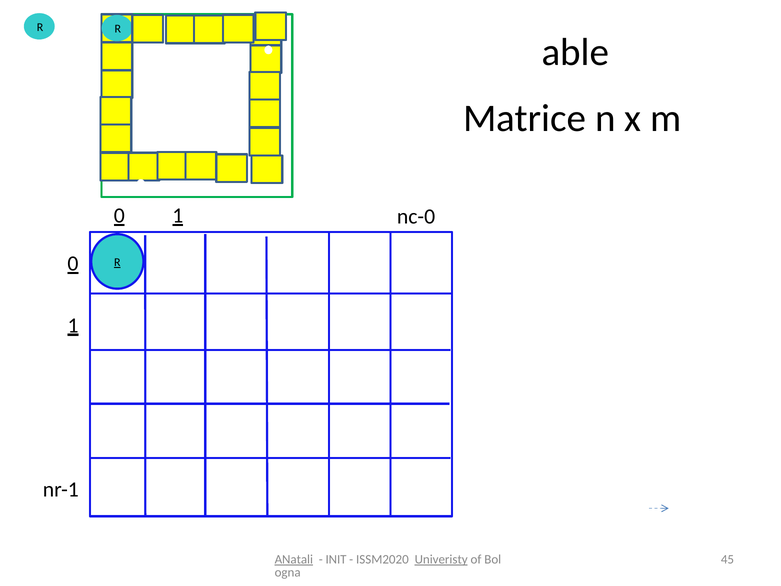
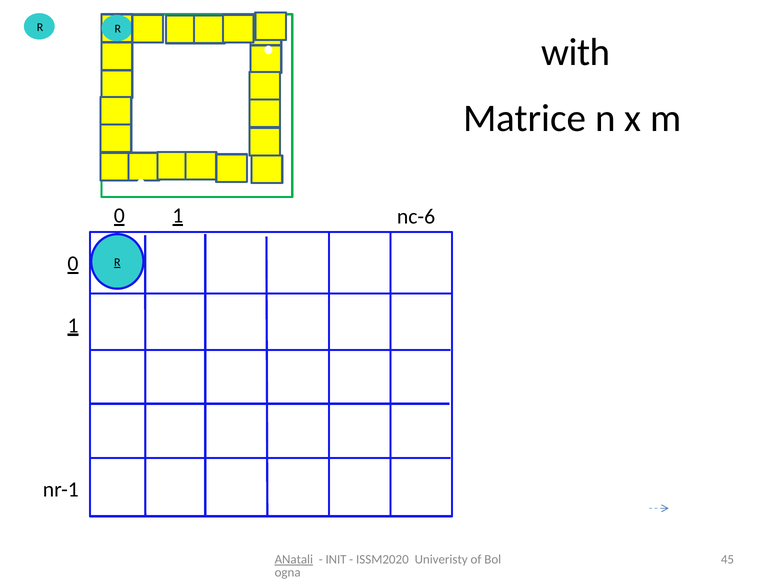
able: able -> with
nc-0: nc-0 -> nc-6
Univeristy underline: present -> none
